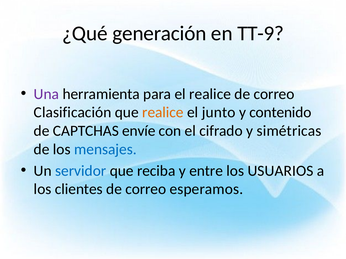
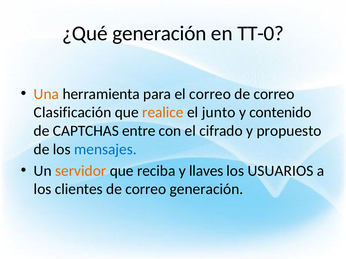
TT-9: TT-9 -> TT-0
Una colour: purple -> orange
el realice: realice -> correo
envíe: envíe -> entre
simétricas: simétricas -> propuesto
servidor colour: blue -> orange
entre: entre -> llaves
correo esperamos: esperamos -> generación
